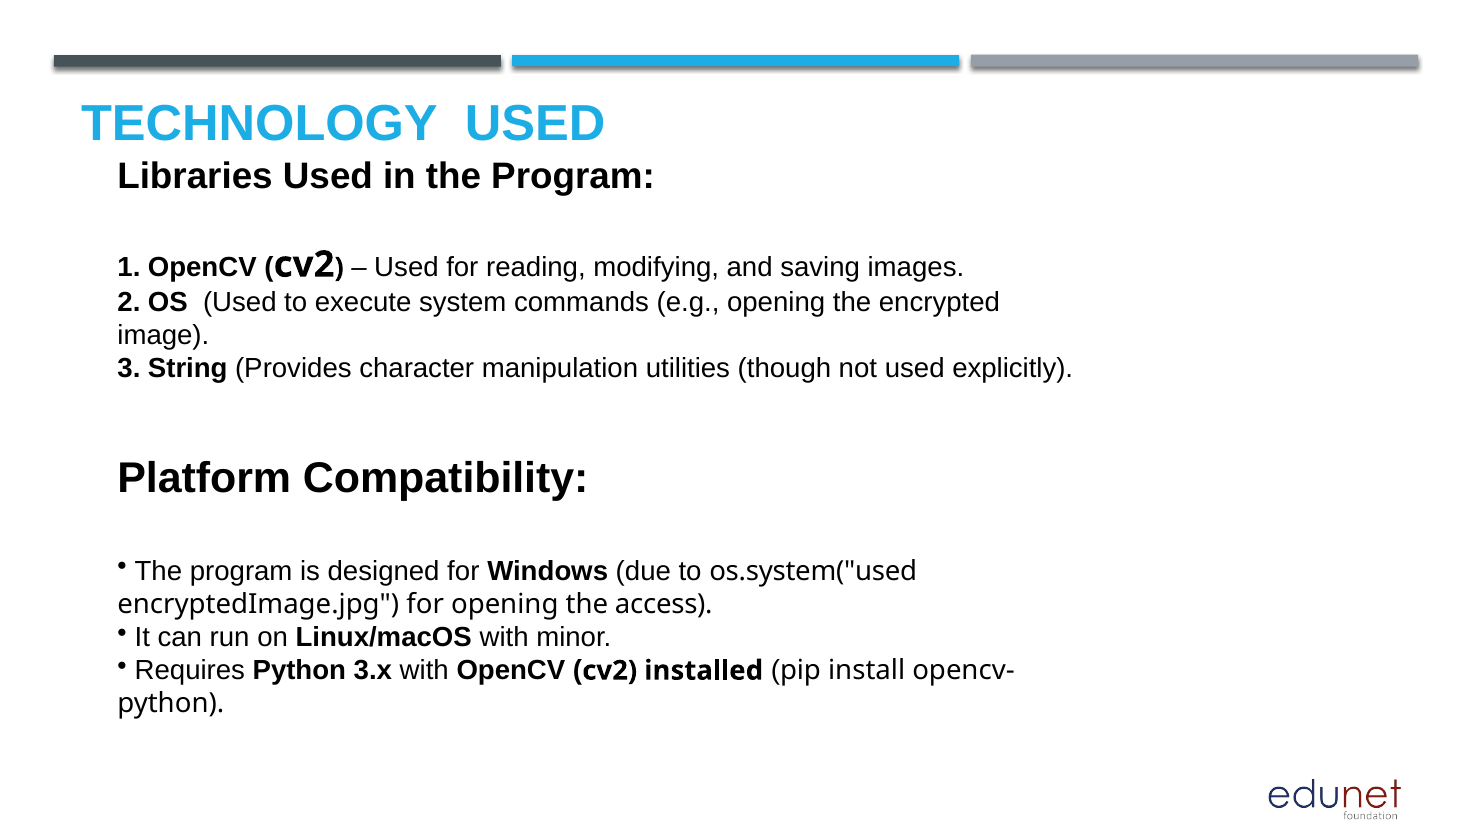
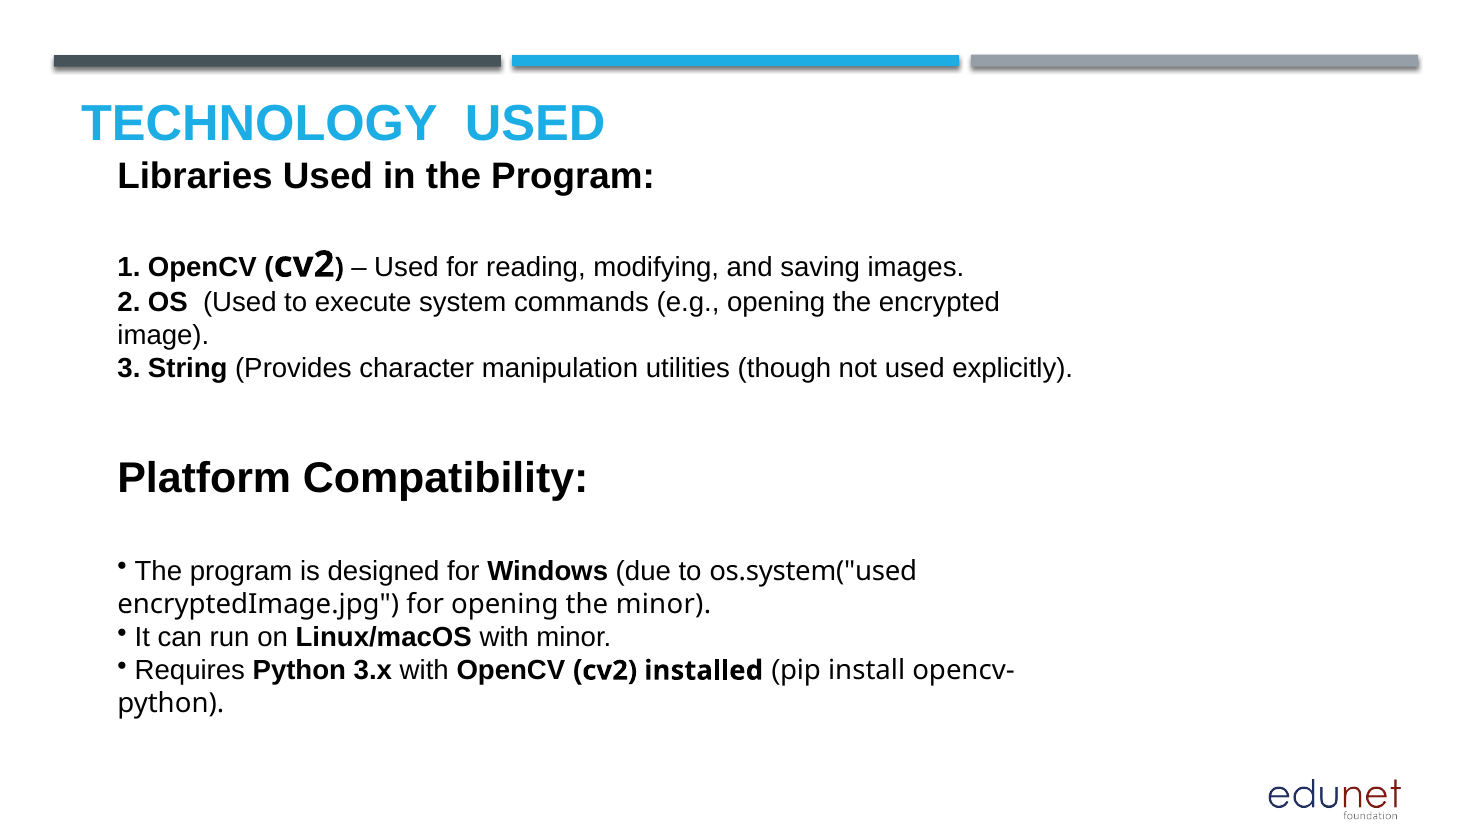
the access: access -> minor
